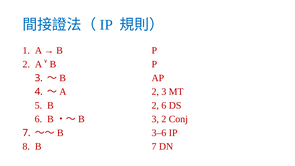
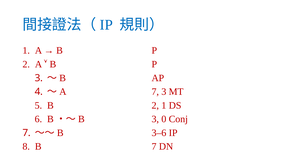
2 at (155, 92): 2 -> 7
2 6: 6 -> 1
3 2: 2 -> 0
